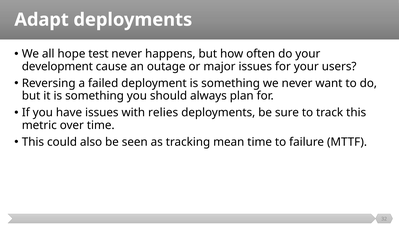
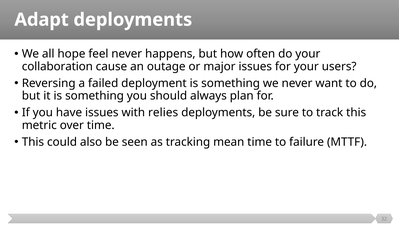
test: test -> feel
development: development -> collaboration
